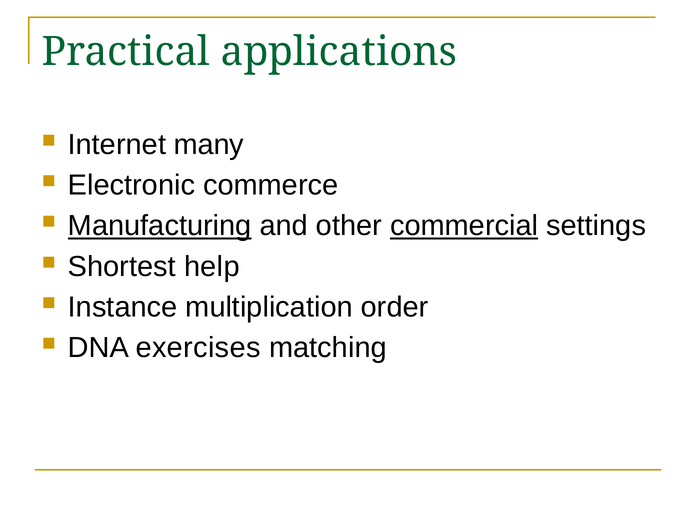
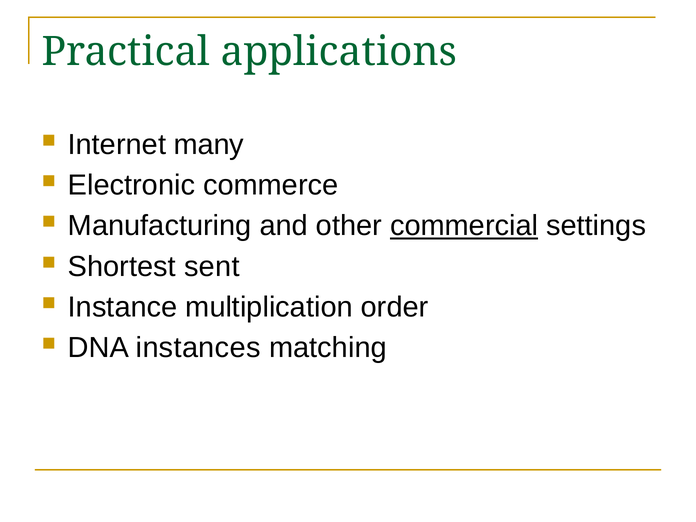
Manufacturing underline: present -> none
help: help -> sent
exercises: exercises -> instances
